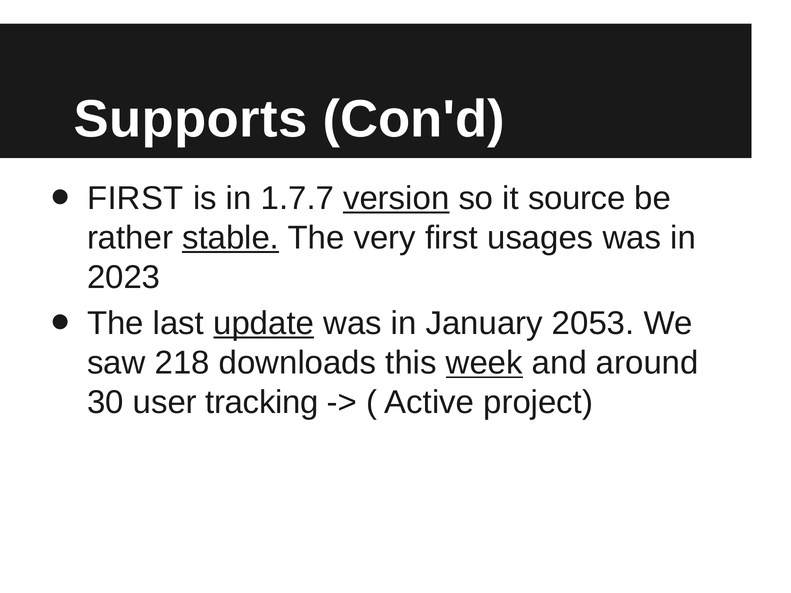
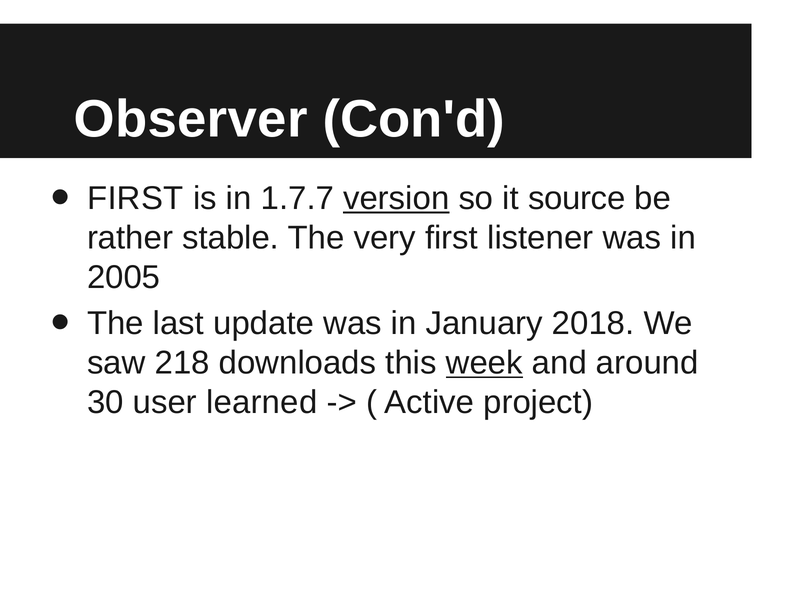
Supports: Supports -> Observer
stable underline: present -> none
usages: usages -> listener
2023: 2023 -> 2005
update underline: present -> none
2053: 2053 -> 2018
tracking: tracking -> learned
